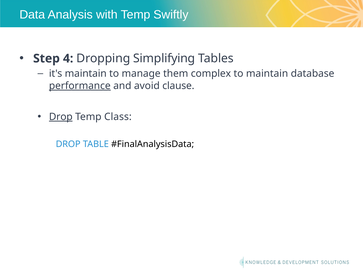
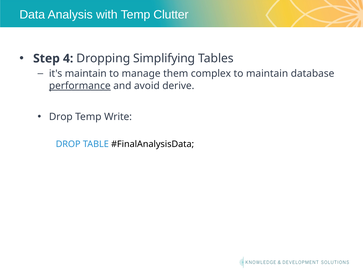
Swiftly: Swiftly -> Clutter
clause: clause -> derive
Drop at (61, 117) underline: present -> none
Class: Class -> Write
